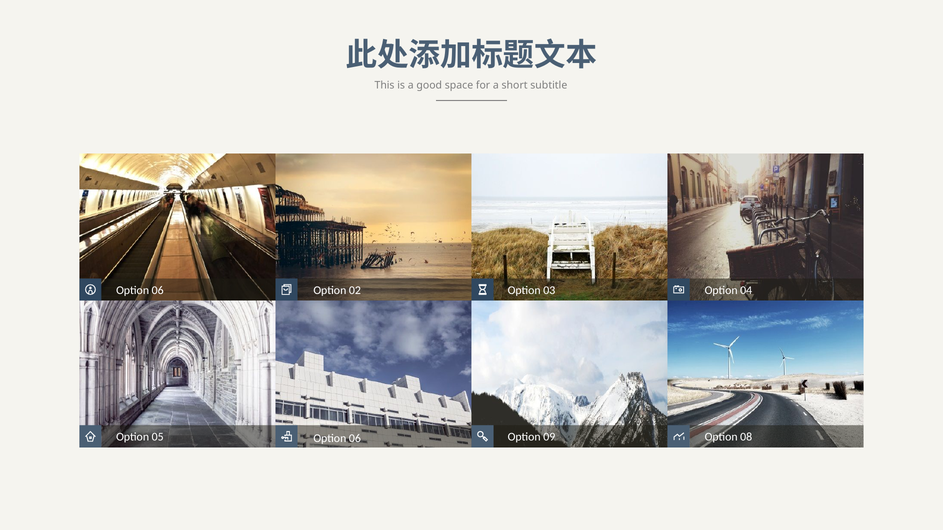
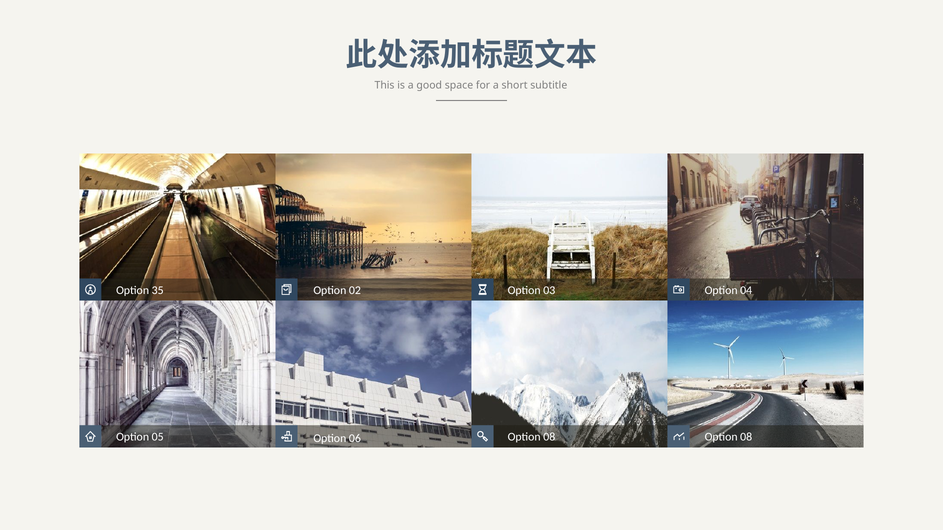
06 at (158, 291): 06 -> 35
09 at (549, 437): 09 -> 08
